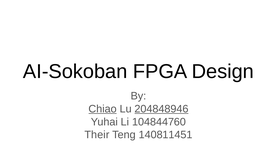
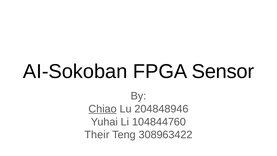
Design: Design -> Sensor
204848946 underline: present -> none
140811451: 140811451 -> 308963422
